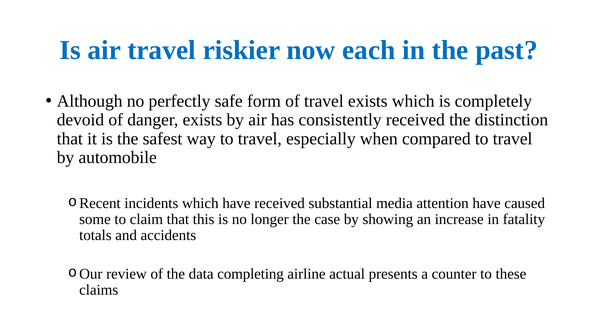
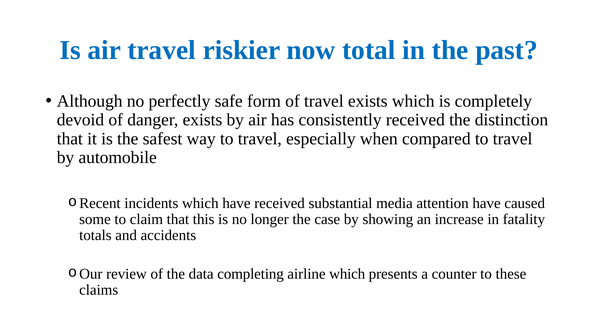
each: each -> total
airline actual: actual -> which
